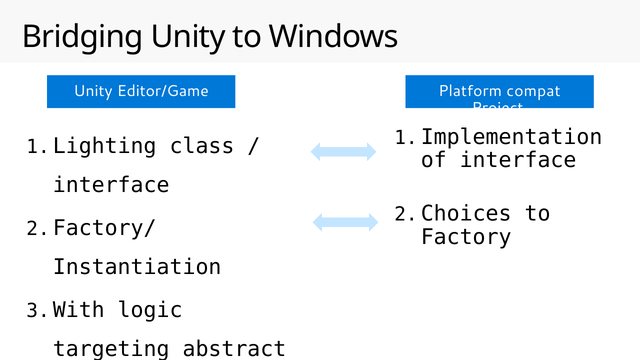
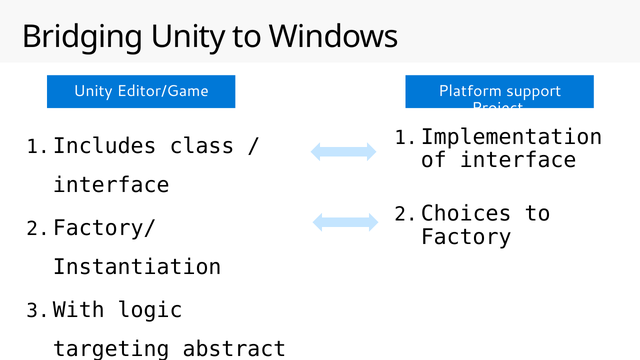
compat: compat -> support
Lighting: Lighting -> Includes
